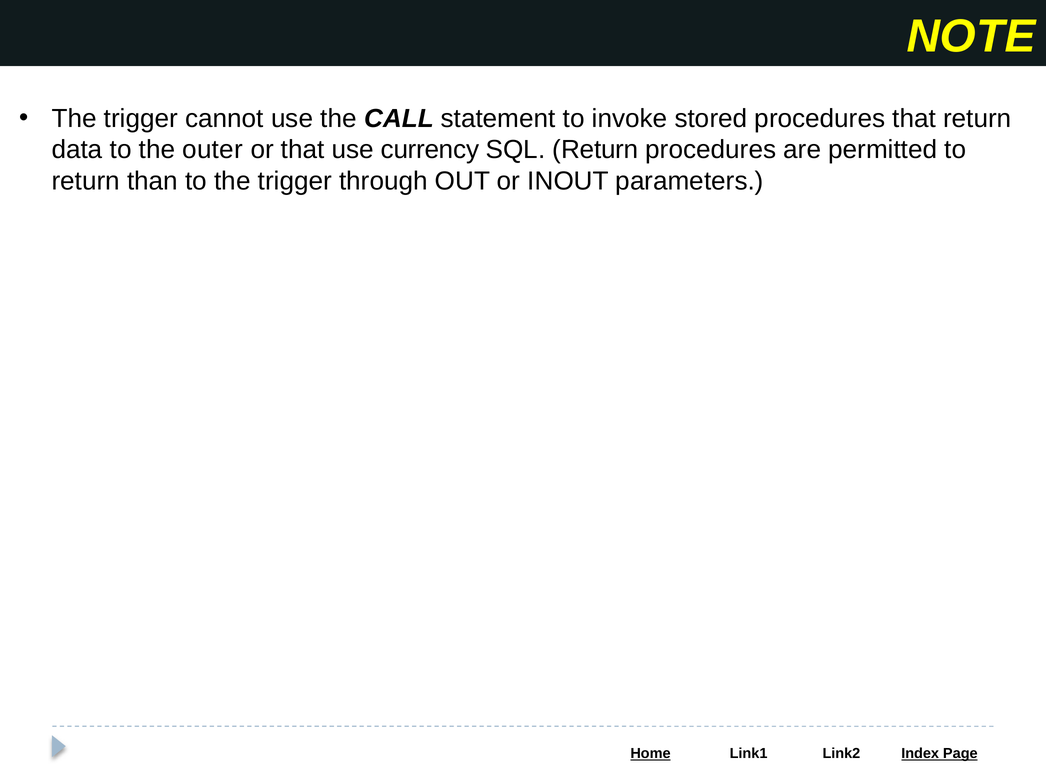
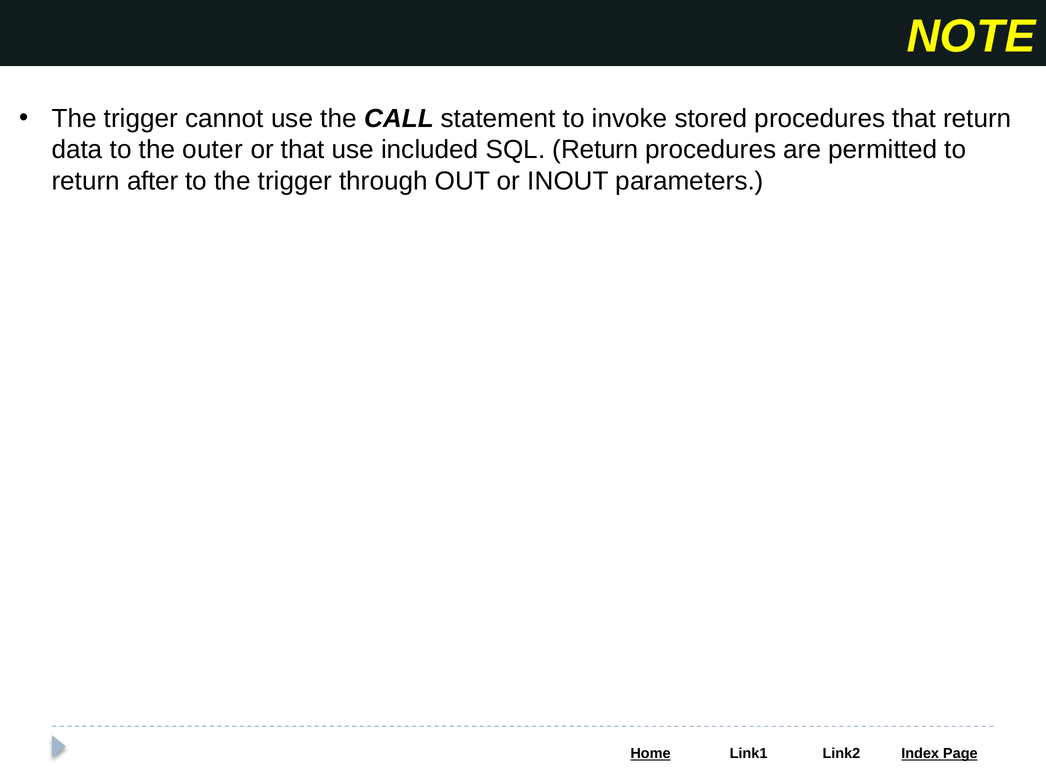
currency: currency -> included
than: than -> after
